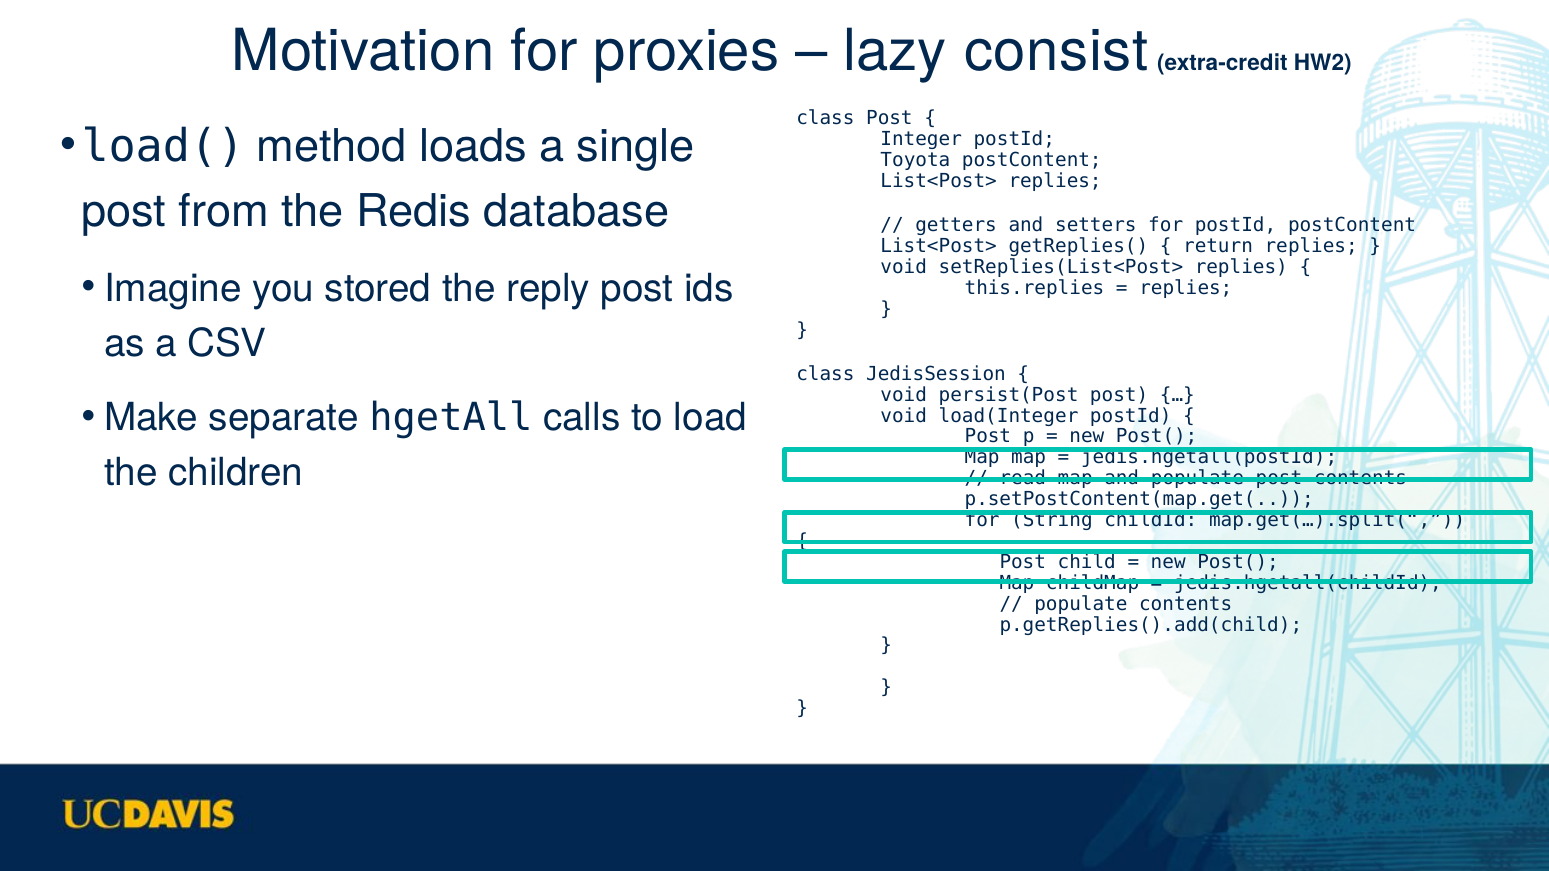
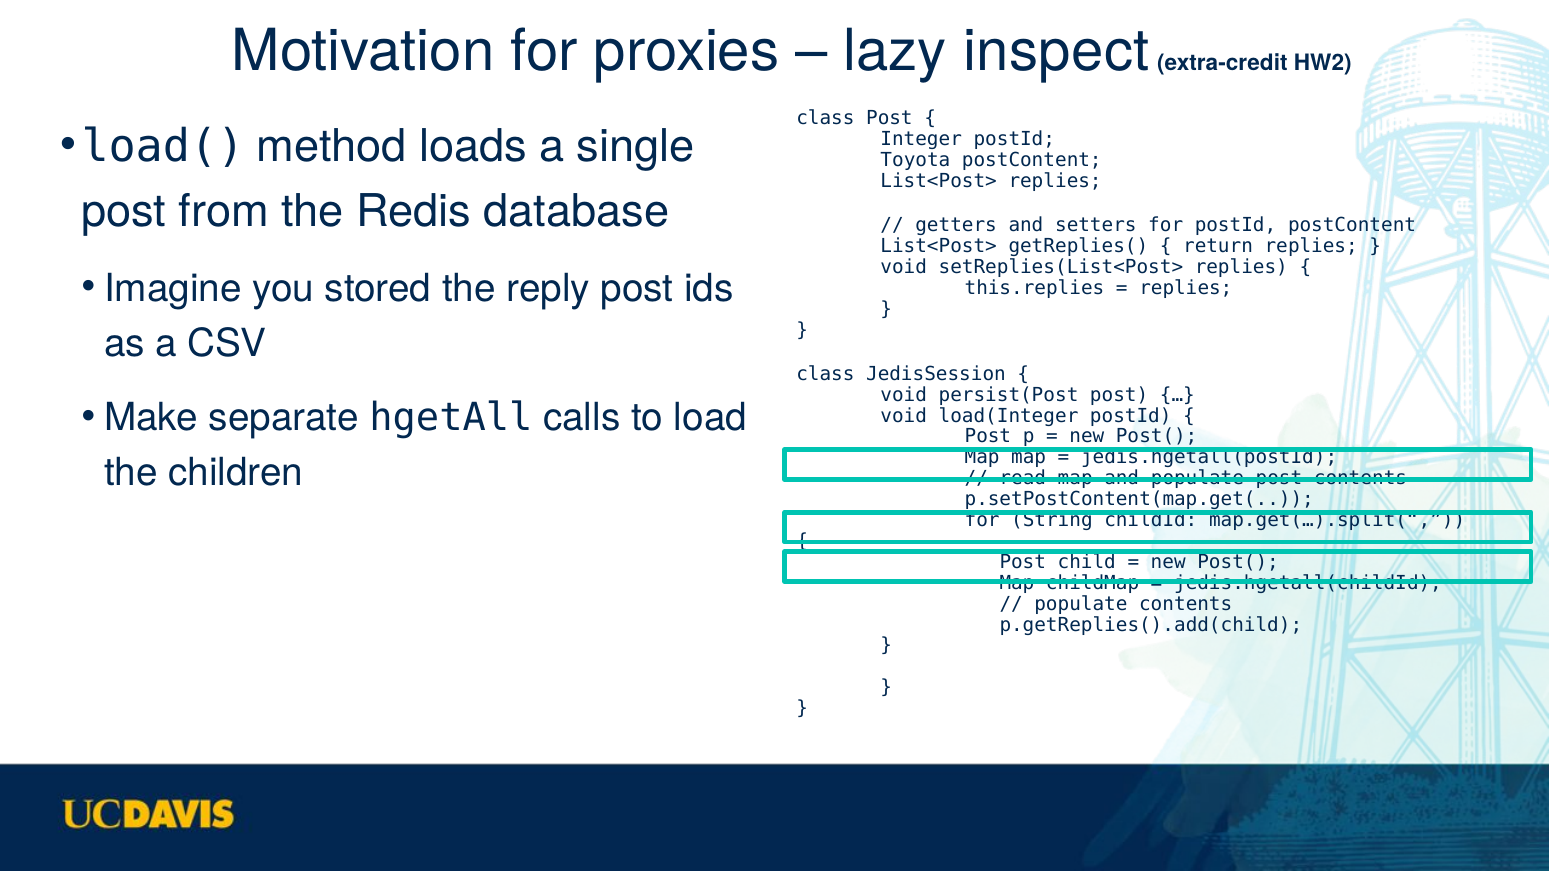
consist: consist -> inspect
